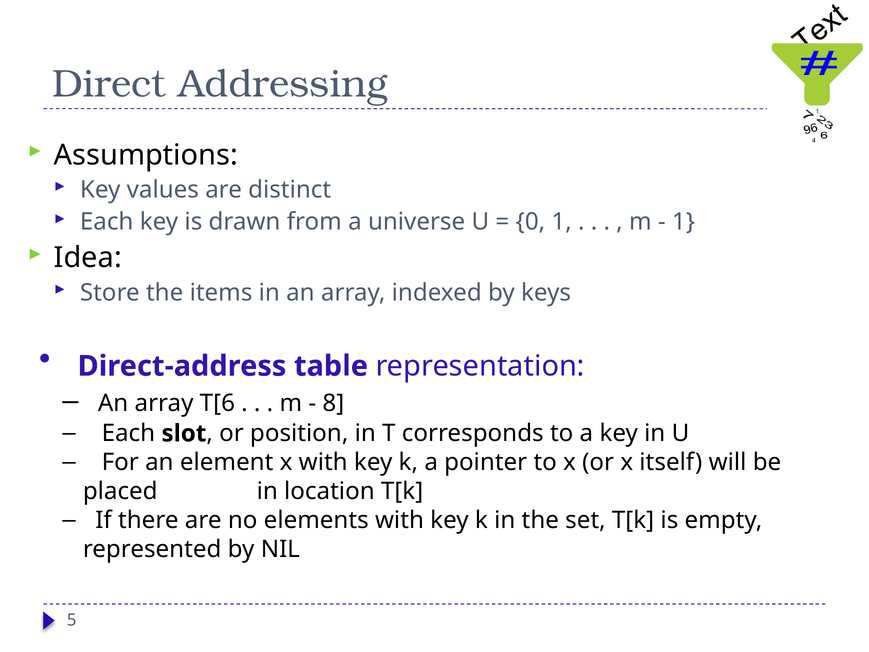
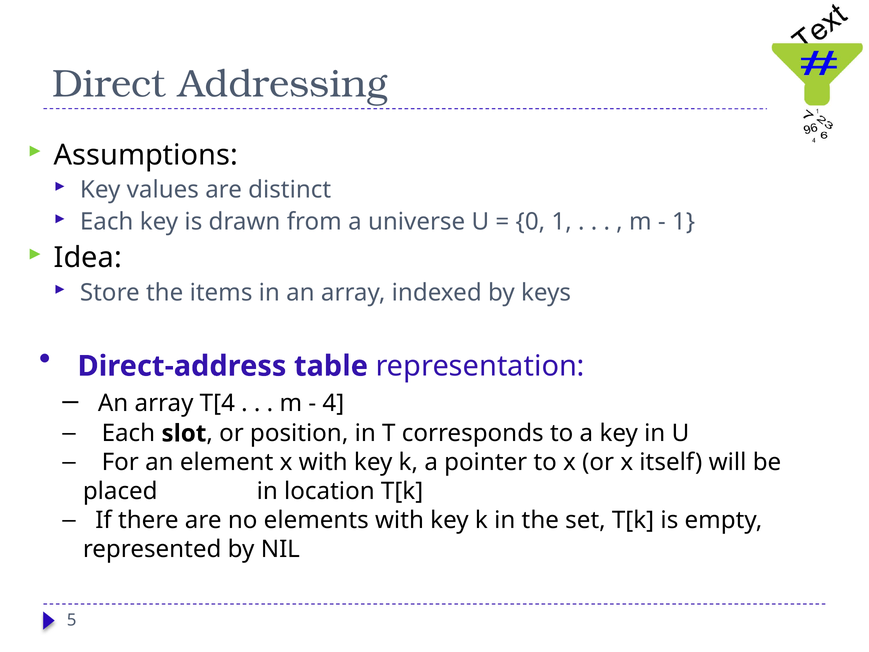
T[6: T[6 -> T[4
8: 8 -> 4
